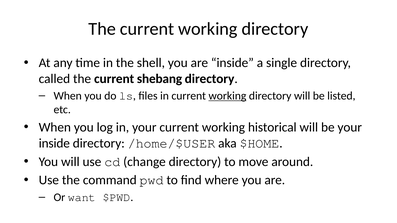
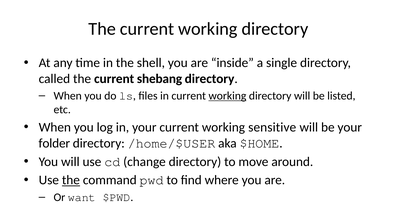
historical: historical -> sensitive
inside at (54, 143): inside -> folder
the at (71, 180) underline: none -> present
